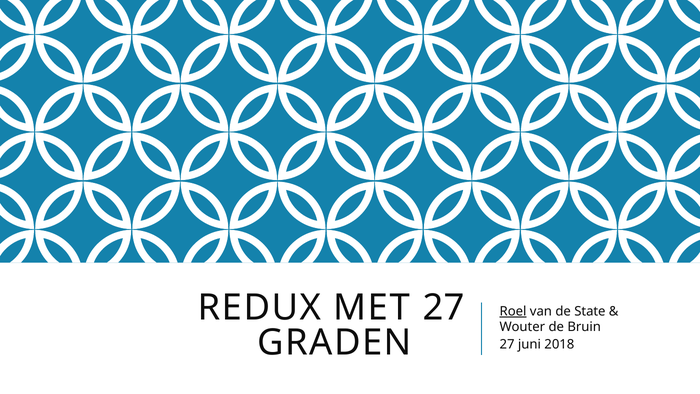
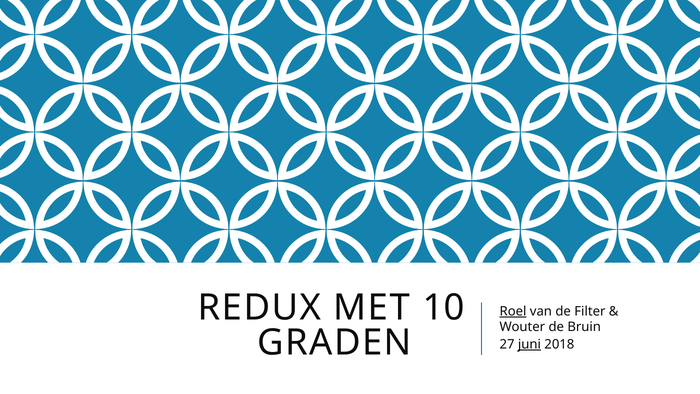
MET 27: 27 -> 10
State: State -> Filter
juni underline: none -> present
